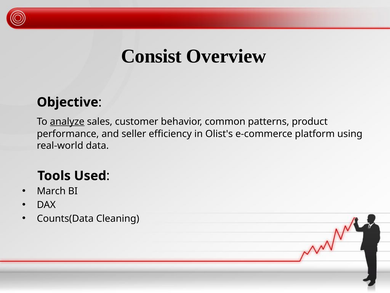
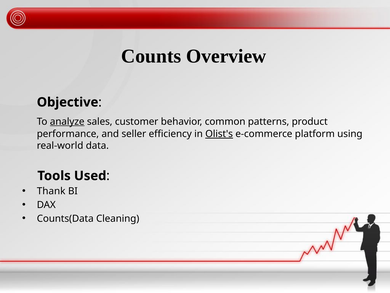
Consist: Consist -> Counts
Olist's underline: none -> present
March: March -> Thank
